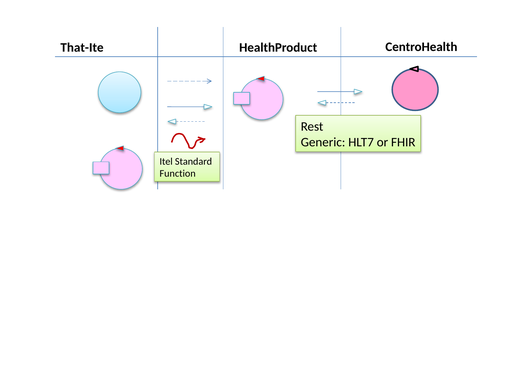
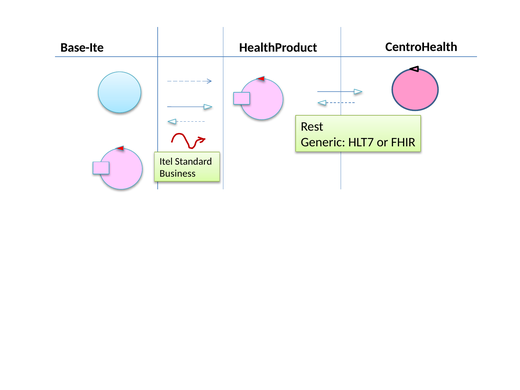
That-Ite: That-Ite -> Base-Ite
Function: Function -> Business
